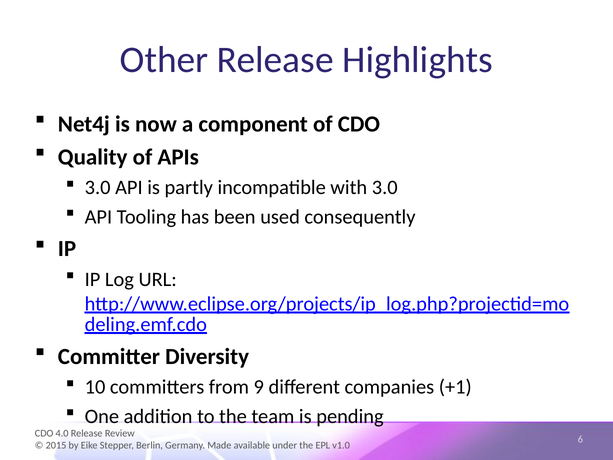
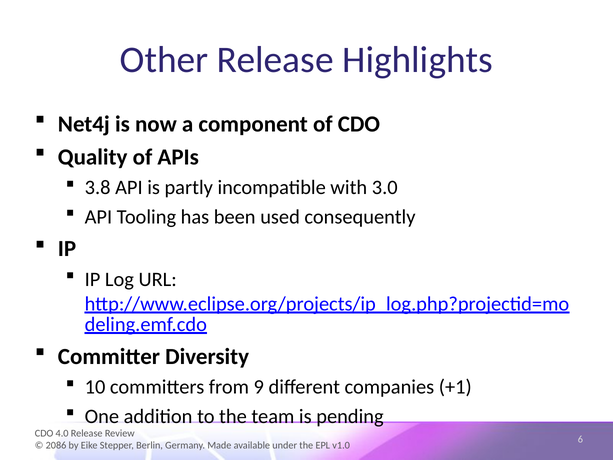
3.0 at (98, 188): 3.0 -> 3.8
2015: 2015 -> 2086
